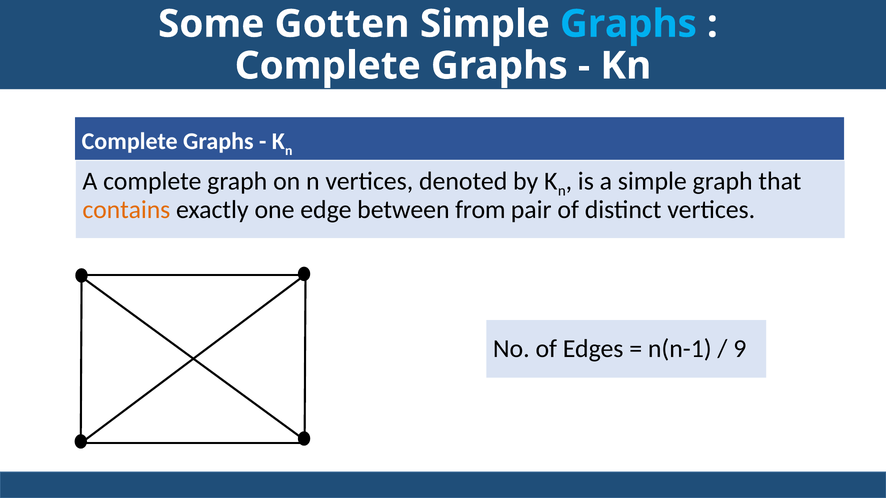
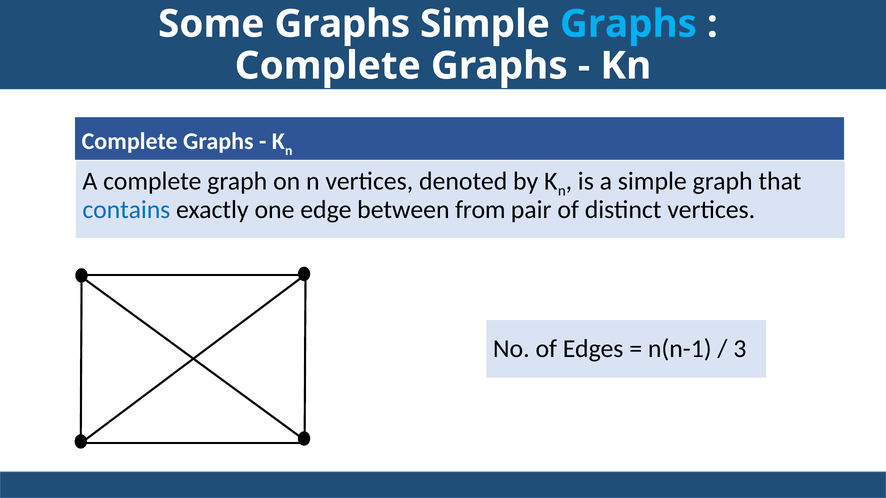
Some Gotten: Gotten -> Graphs
contains colour: orange -> blue
9: 9 -> 3
